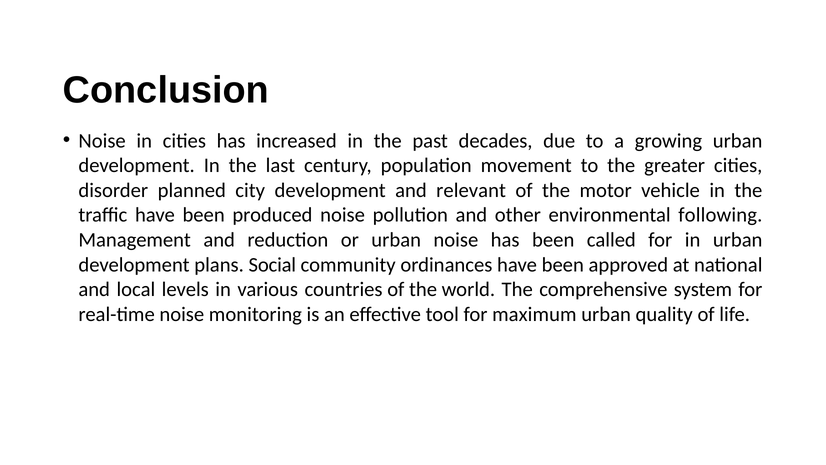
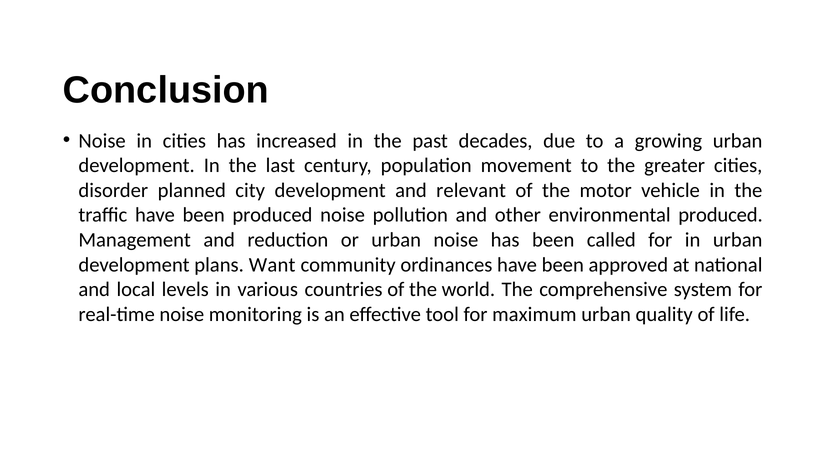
environmental following: following -> produced
Social: Social -> Want
